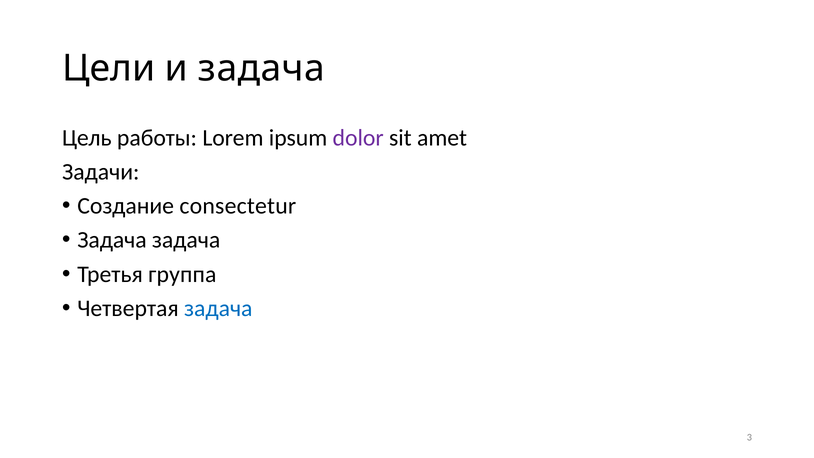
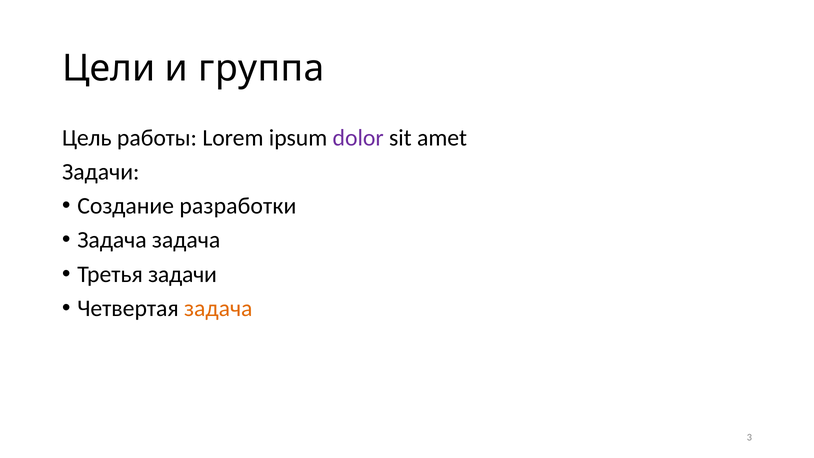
и задача: задача -> группа
consectetur: consectetur -> разработки
Третья группа: группа -> задачи
задача at (218, 308) colour: blue -> orange
